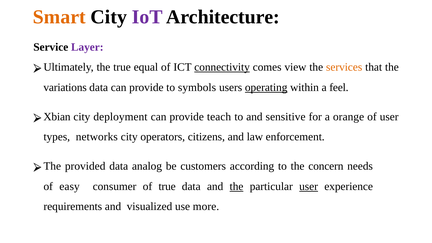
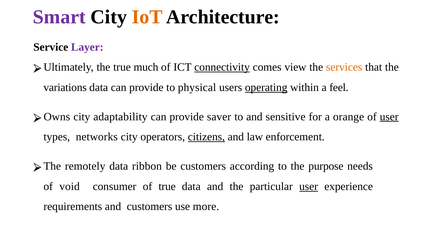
Smart colour: orange -> purple
IoT colour: purple -> orange
equal: equal -> much
symbols: symbols -> physical
Xbian: Xbian -> Owns
deployment: deployment -> adaptability
teach: teach -> saver
user at (389, 117) underline: none -> present
citizens underline: none -> present
provided: provided -> remotely
analog: analog -> ribbon
concern: concern -> purpose
easy: easy -> void
the at (236, 186) underline: present -> none
and visualized: visualized -> customers
